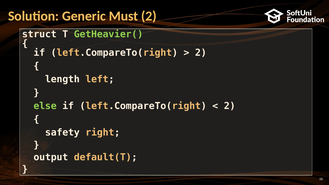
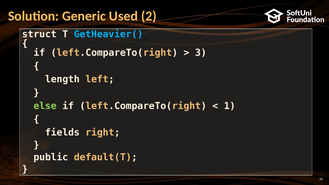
Must: Must -> Used
GetHeavier( colour: light green -> light blue
2 at (201, 53): 2 -> 3
2 at (230, 106): 2 -> 1
safety: safety -> fields
output: output -> public
